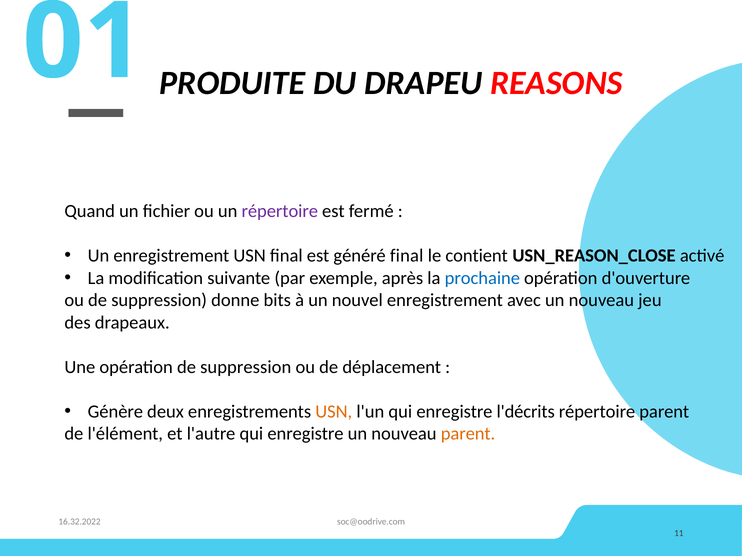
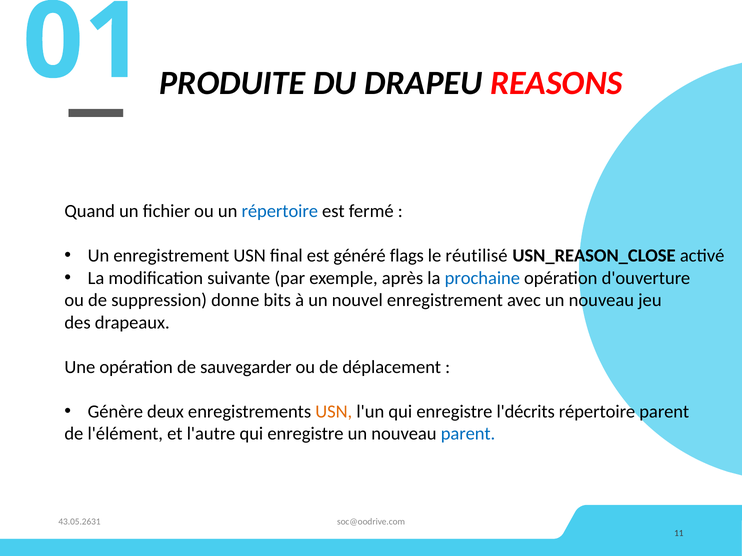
répertoire at (280, 212) colour: purple -> blue
généré final: final -> flags
contient: contient -> réutilisé
opération de suppression: suppression -> sauvegarder
parent at (468, 434) colour: orange -> blue
16.32.2022: 16.32.2022 -> 43.05.2631
